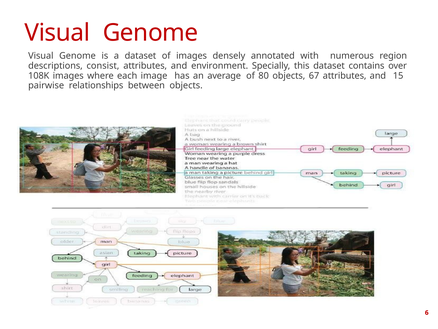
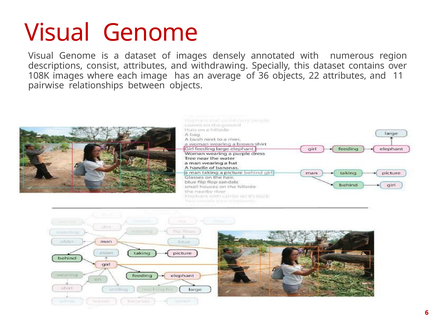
environment: environment -> withdrawing
80: 80 -> 36
67: 67 -> 22
15: 15 -> 11
